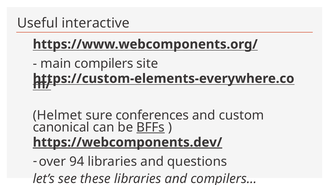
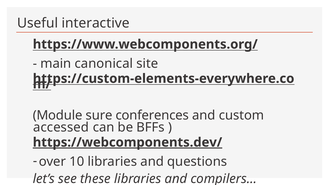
compilers: compilers -> canonical
Helmet: Helmet -> Module
canonical: canonical -> accessed
BFFs underline: present -> none
94: 94 -> 10
